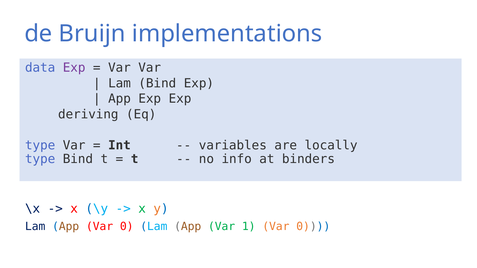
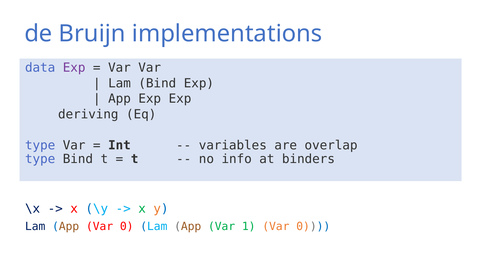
locally: locally -> overlap
